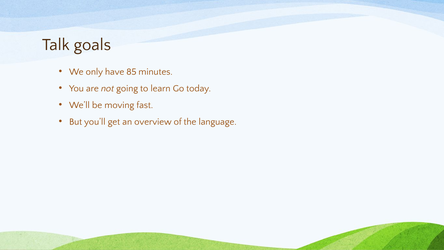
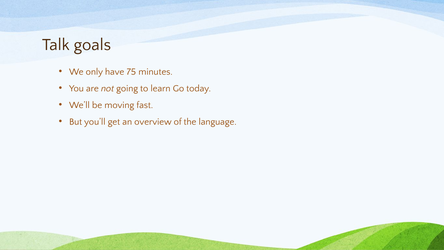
85: 85 -> 75
